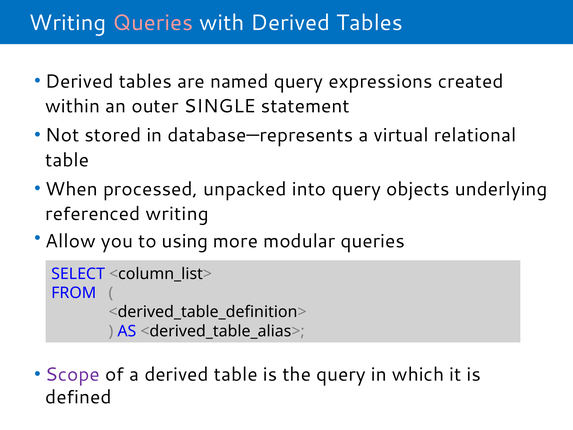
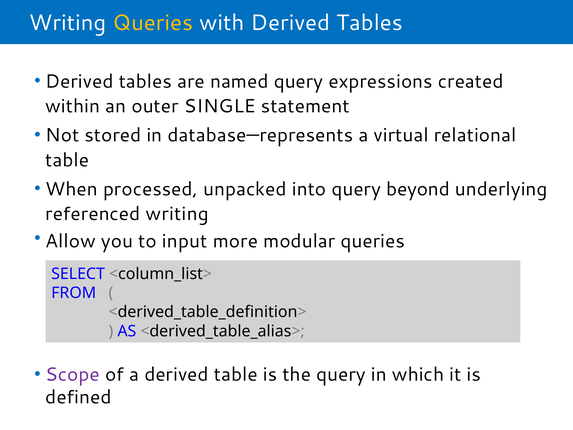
Queries at (153, 23) colour: pink -> yellow
objects: objects -> beyond
using: using -> input
